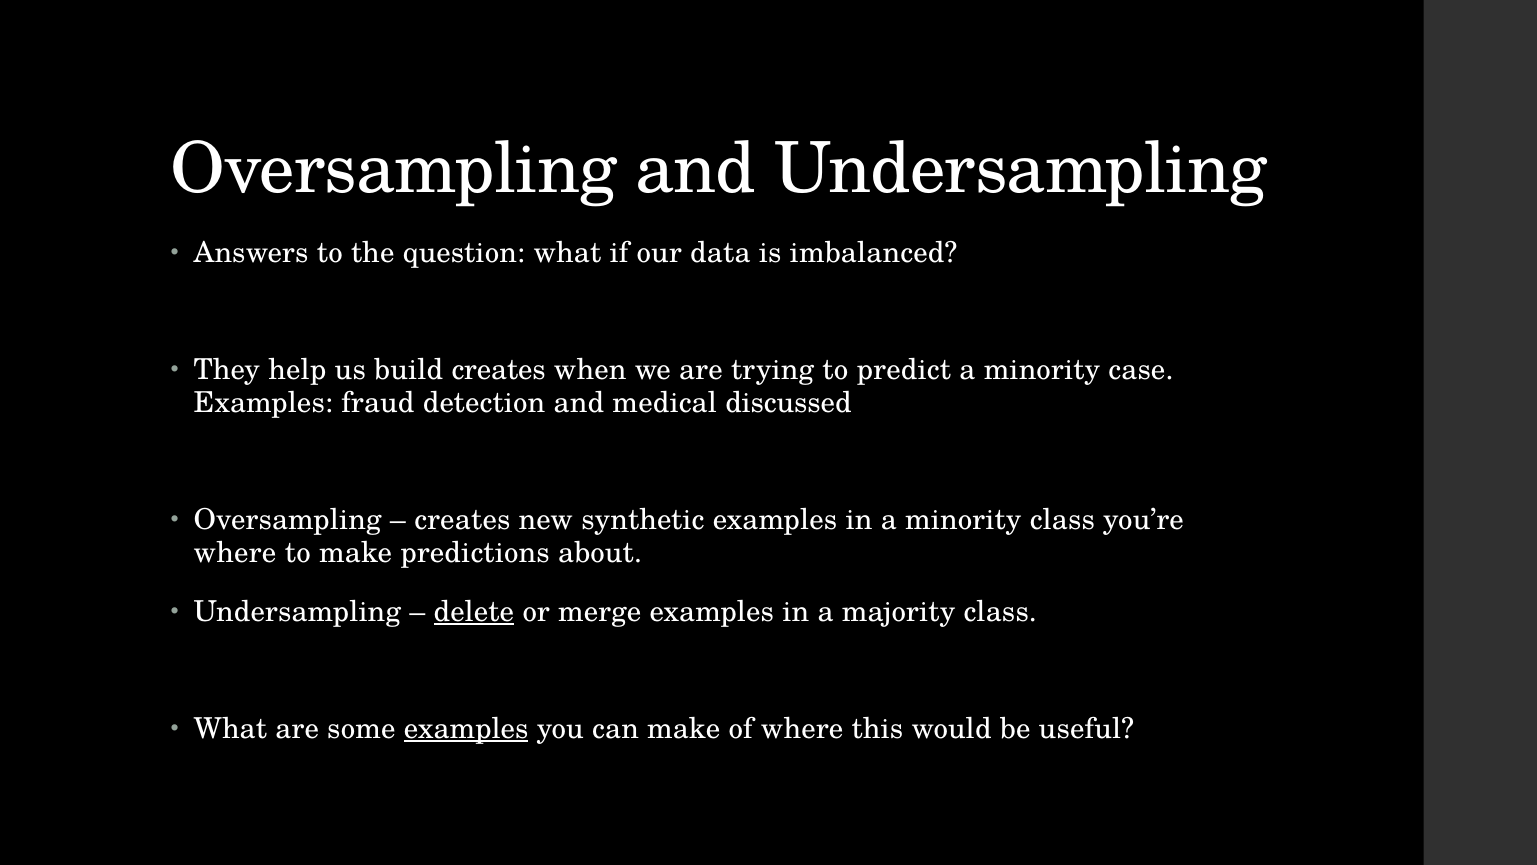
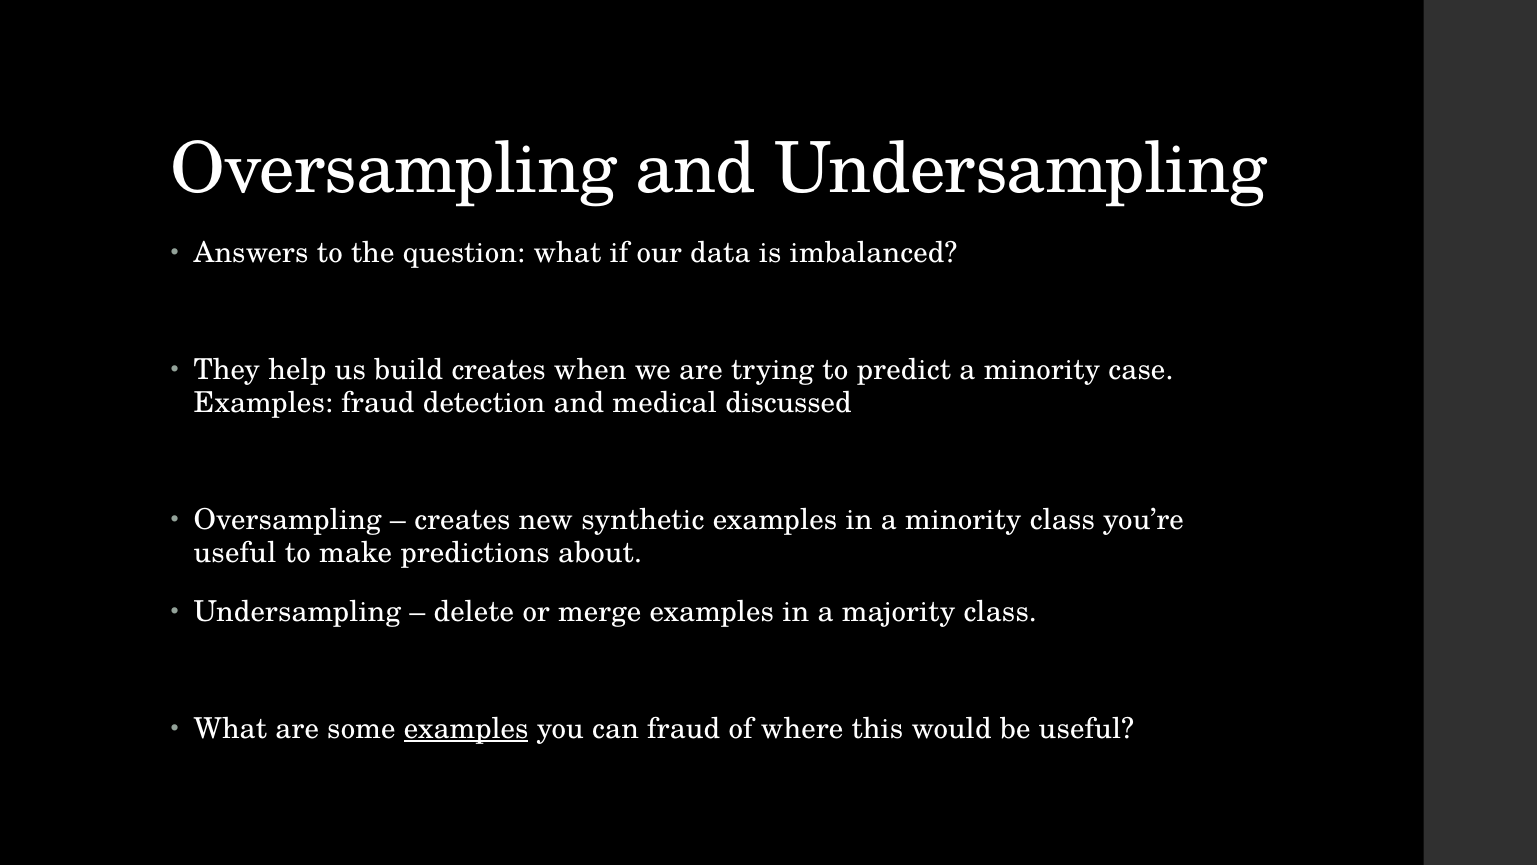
where at (235, 553): where -> useful
delete underline: present -> none
can make: make -> fraud
